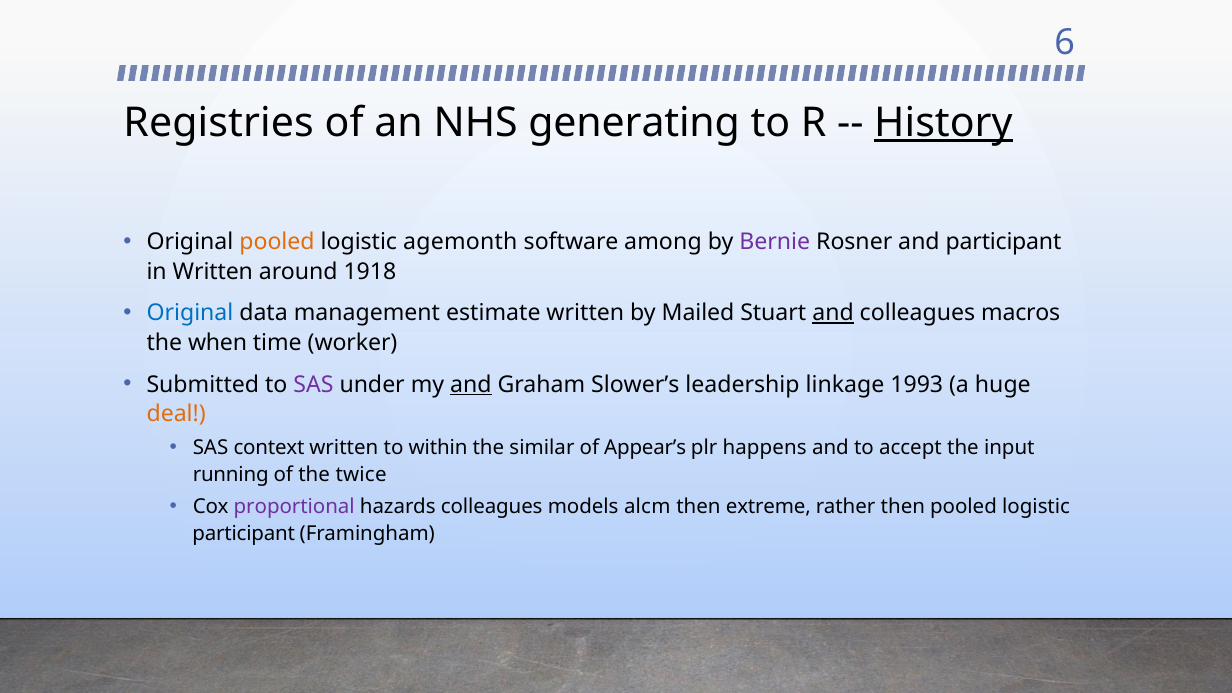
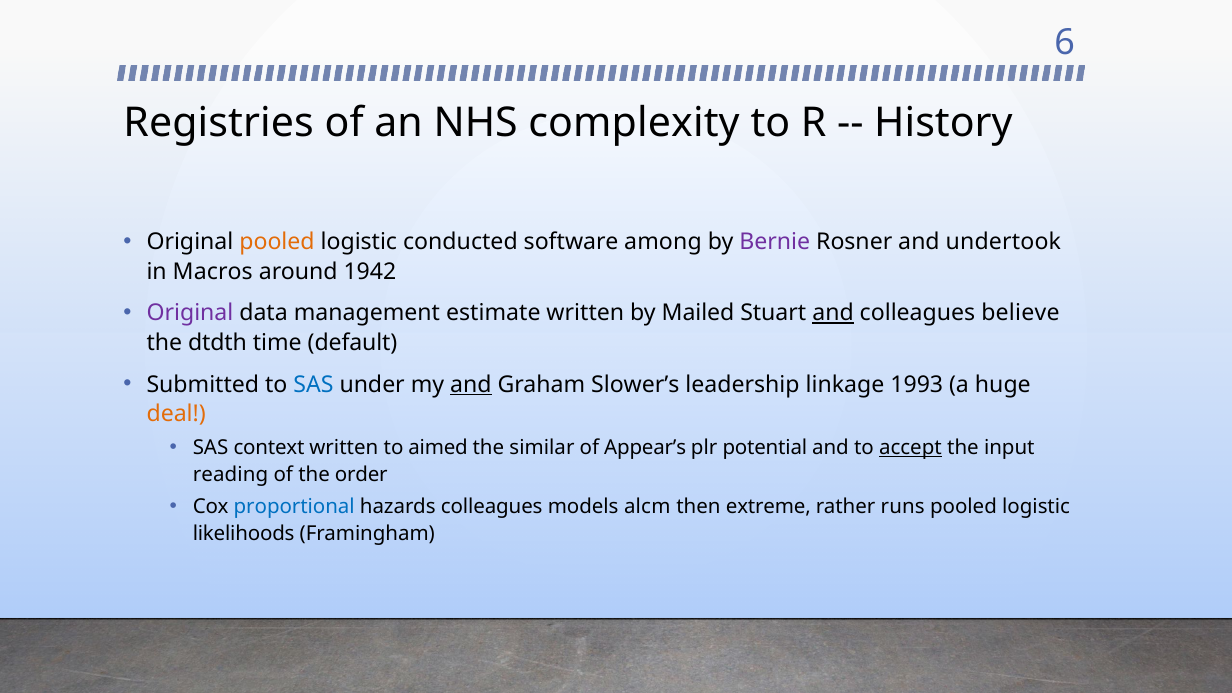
generating: generating -> complexity
History underline: present -> none
agemonth: agemonth -> conducted
and participant: participant -> undertook
in Written: Written -> Macros
1918: 1918 -> 1942
Original at (190, 313) colour: blue -> purple
macros: macros -> believe
when: when -> dtdth
worker: worker -> default
SAS at (313, 384) colour: purple -> blue
within: within -> aimed
happens: happens -> potential
accept underline: none -> present
running: running -> reading
twice: twice -> order
proportional colour: purple -> blue
rather then: then -> runs
participant at (244, 534): participant -> likelihoods
